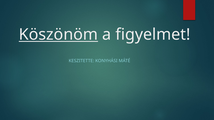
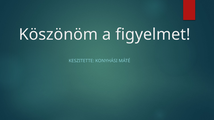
Köszönöm underline: present -> none
